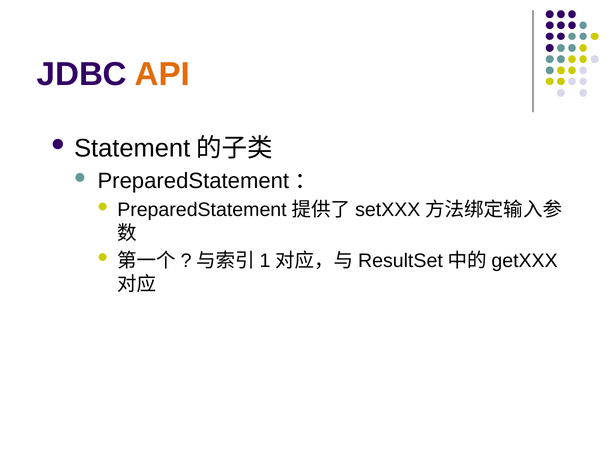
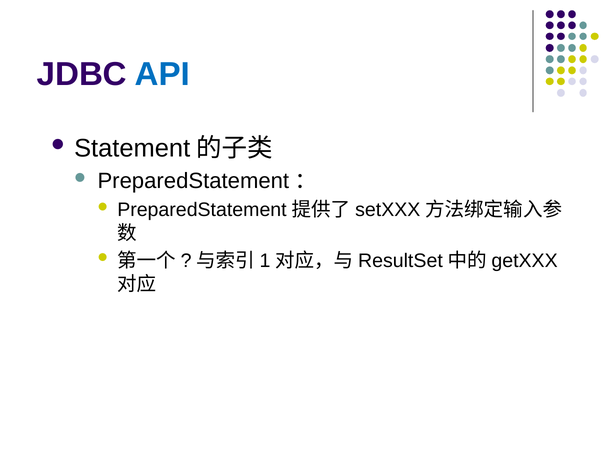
API colour: orange -> blue
